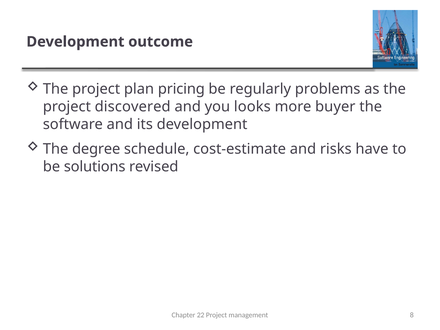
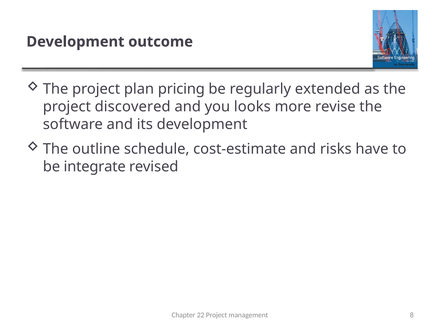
problems: problems -> extended
buyer: buyer -> revise
degree: degree -> outline
solutions: solutions -> integrate
